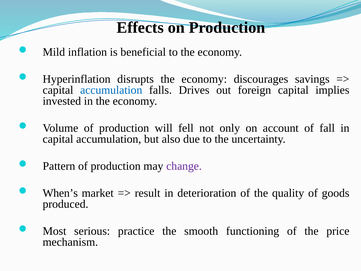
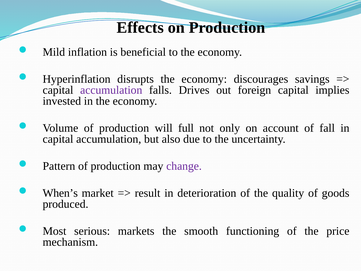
accumulation at (111, 90) colour: blue -> purple
fell: fell -> full
practice: practice -> markets
